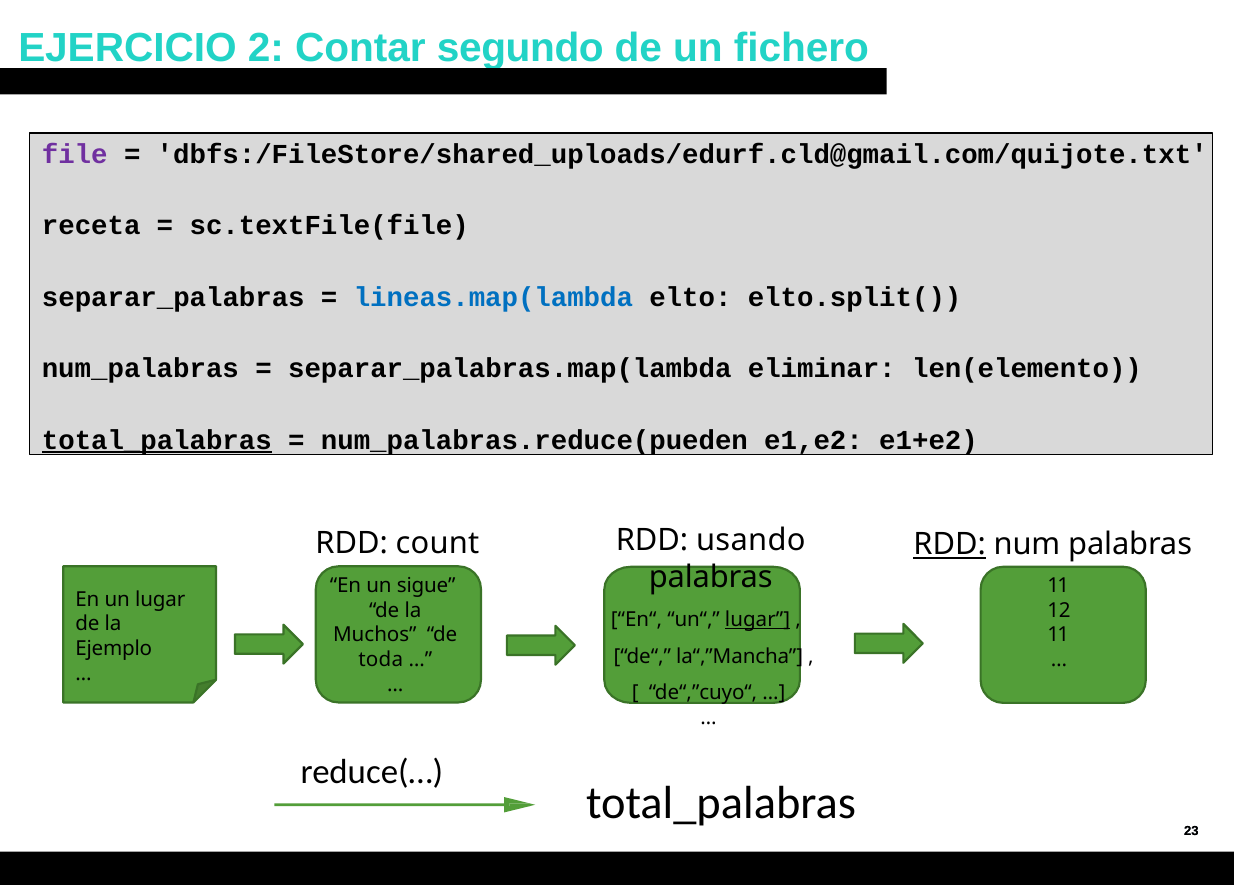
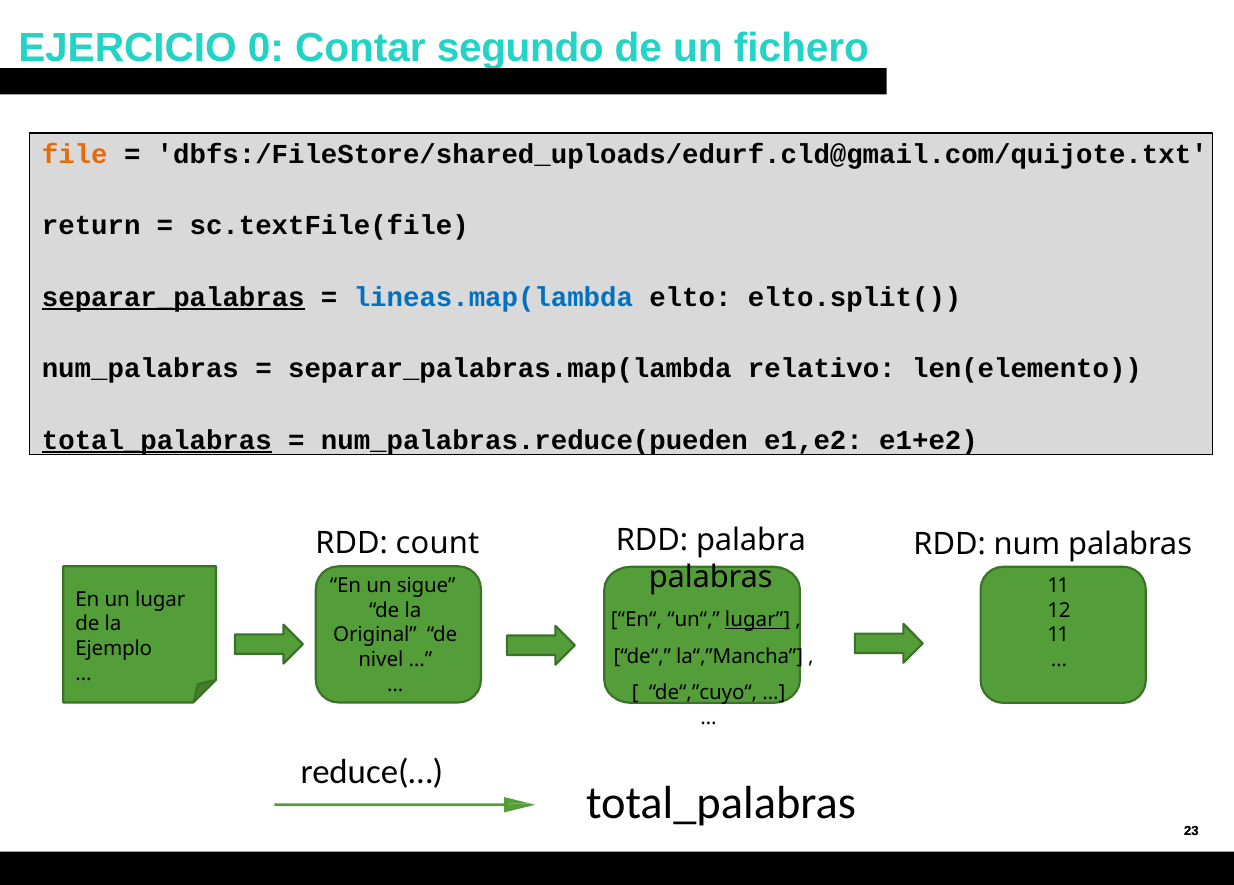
2: 2 -> 0
file colour: purple -> orange
receta: receta -> return
separar_palabras underline: none -> present
eliminar: eliminar -> relativo
usando: usando -> palabra
RDD at (950, 544) underline: present -> none
Muchos: Muchos -> Original
toda: toda -> nivel
